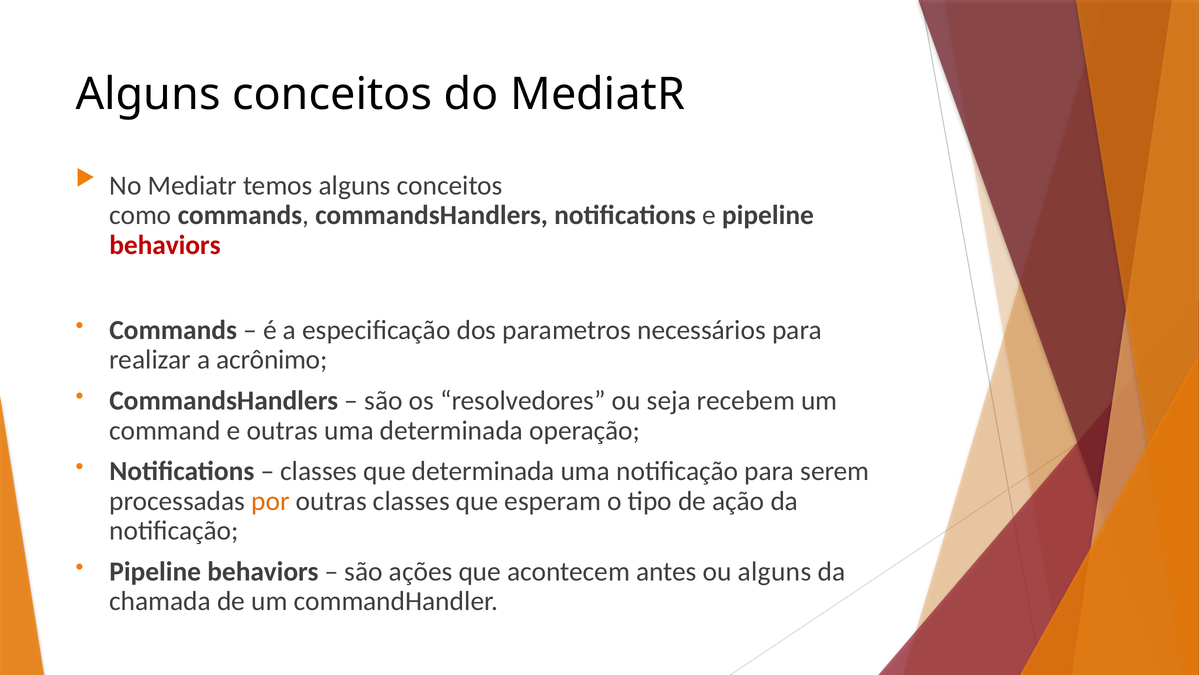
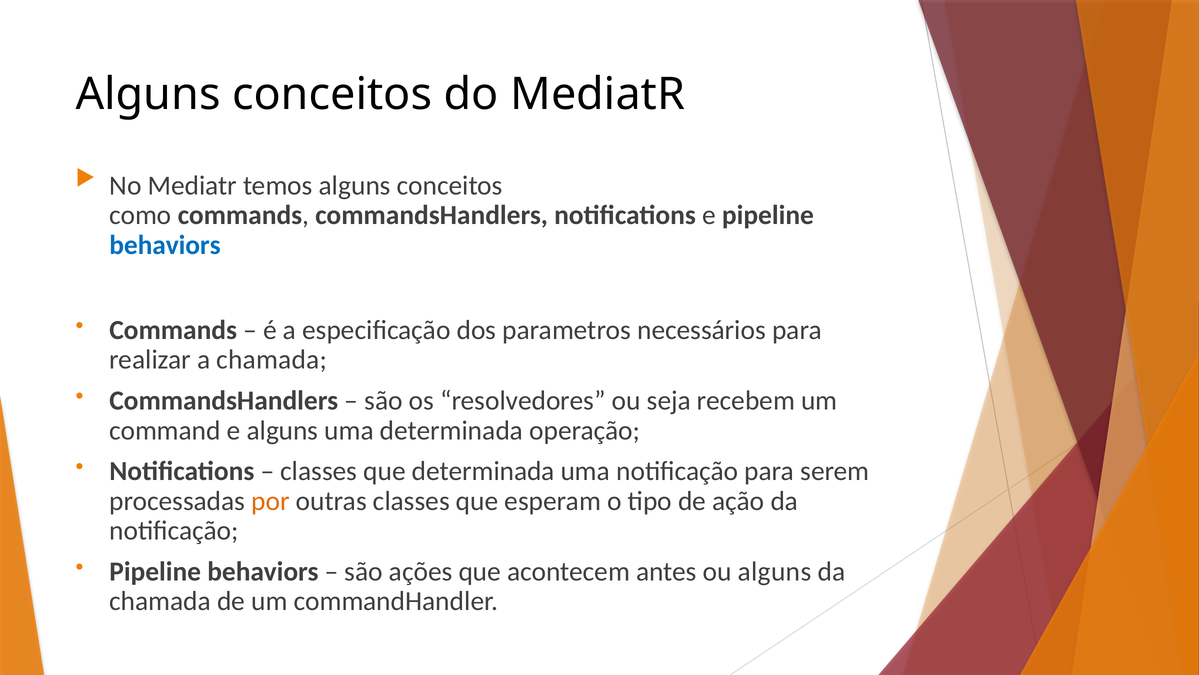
behaviors at (165, 245) colour: red -> blue
a acrônimo: acrônimo -> chamada
e outras: outras -> alguns
